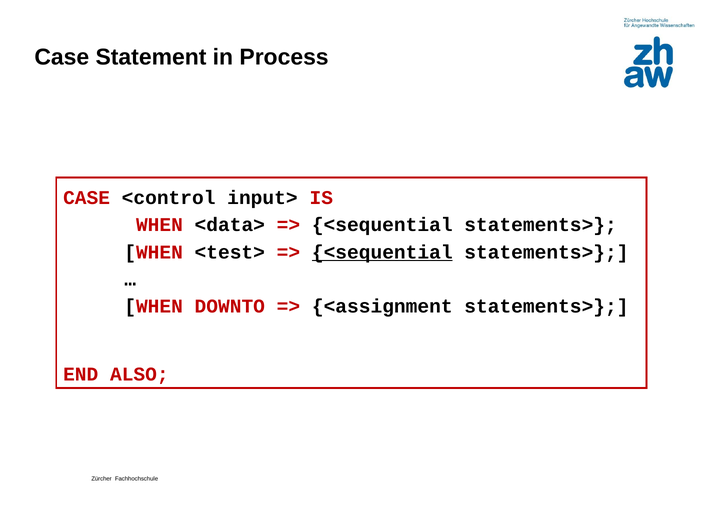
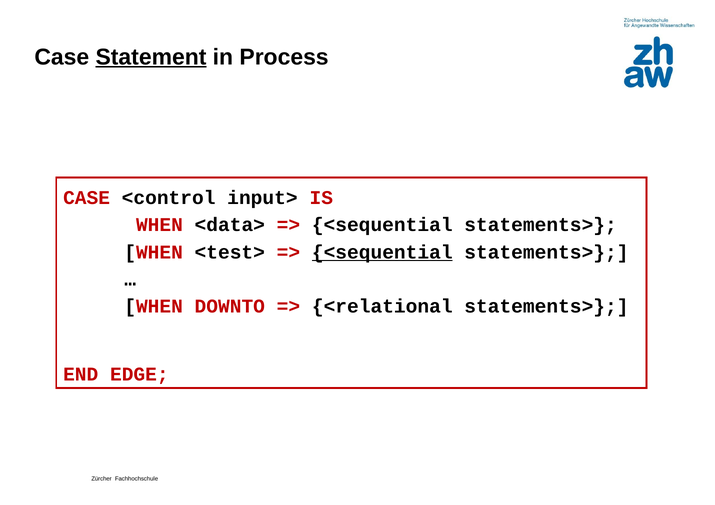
Statement underline: none -> present
<assignment: <assignment -> <relational
ALSO: ALSO -> EDGE
